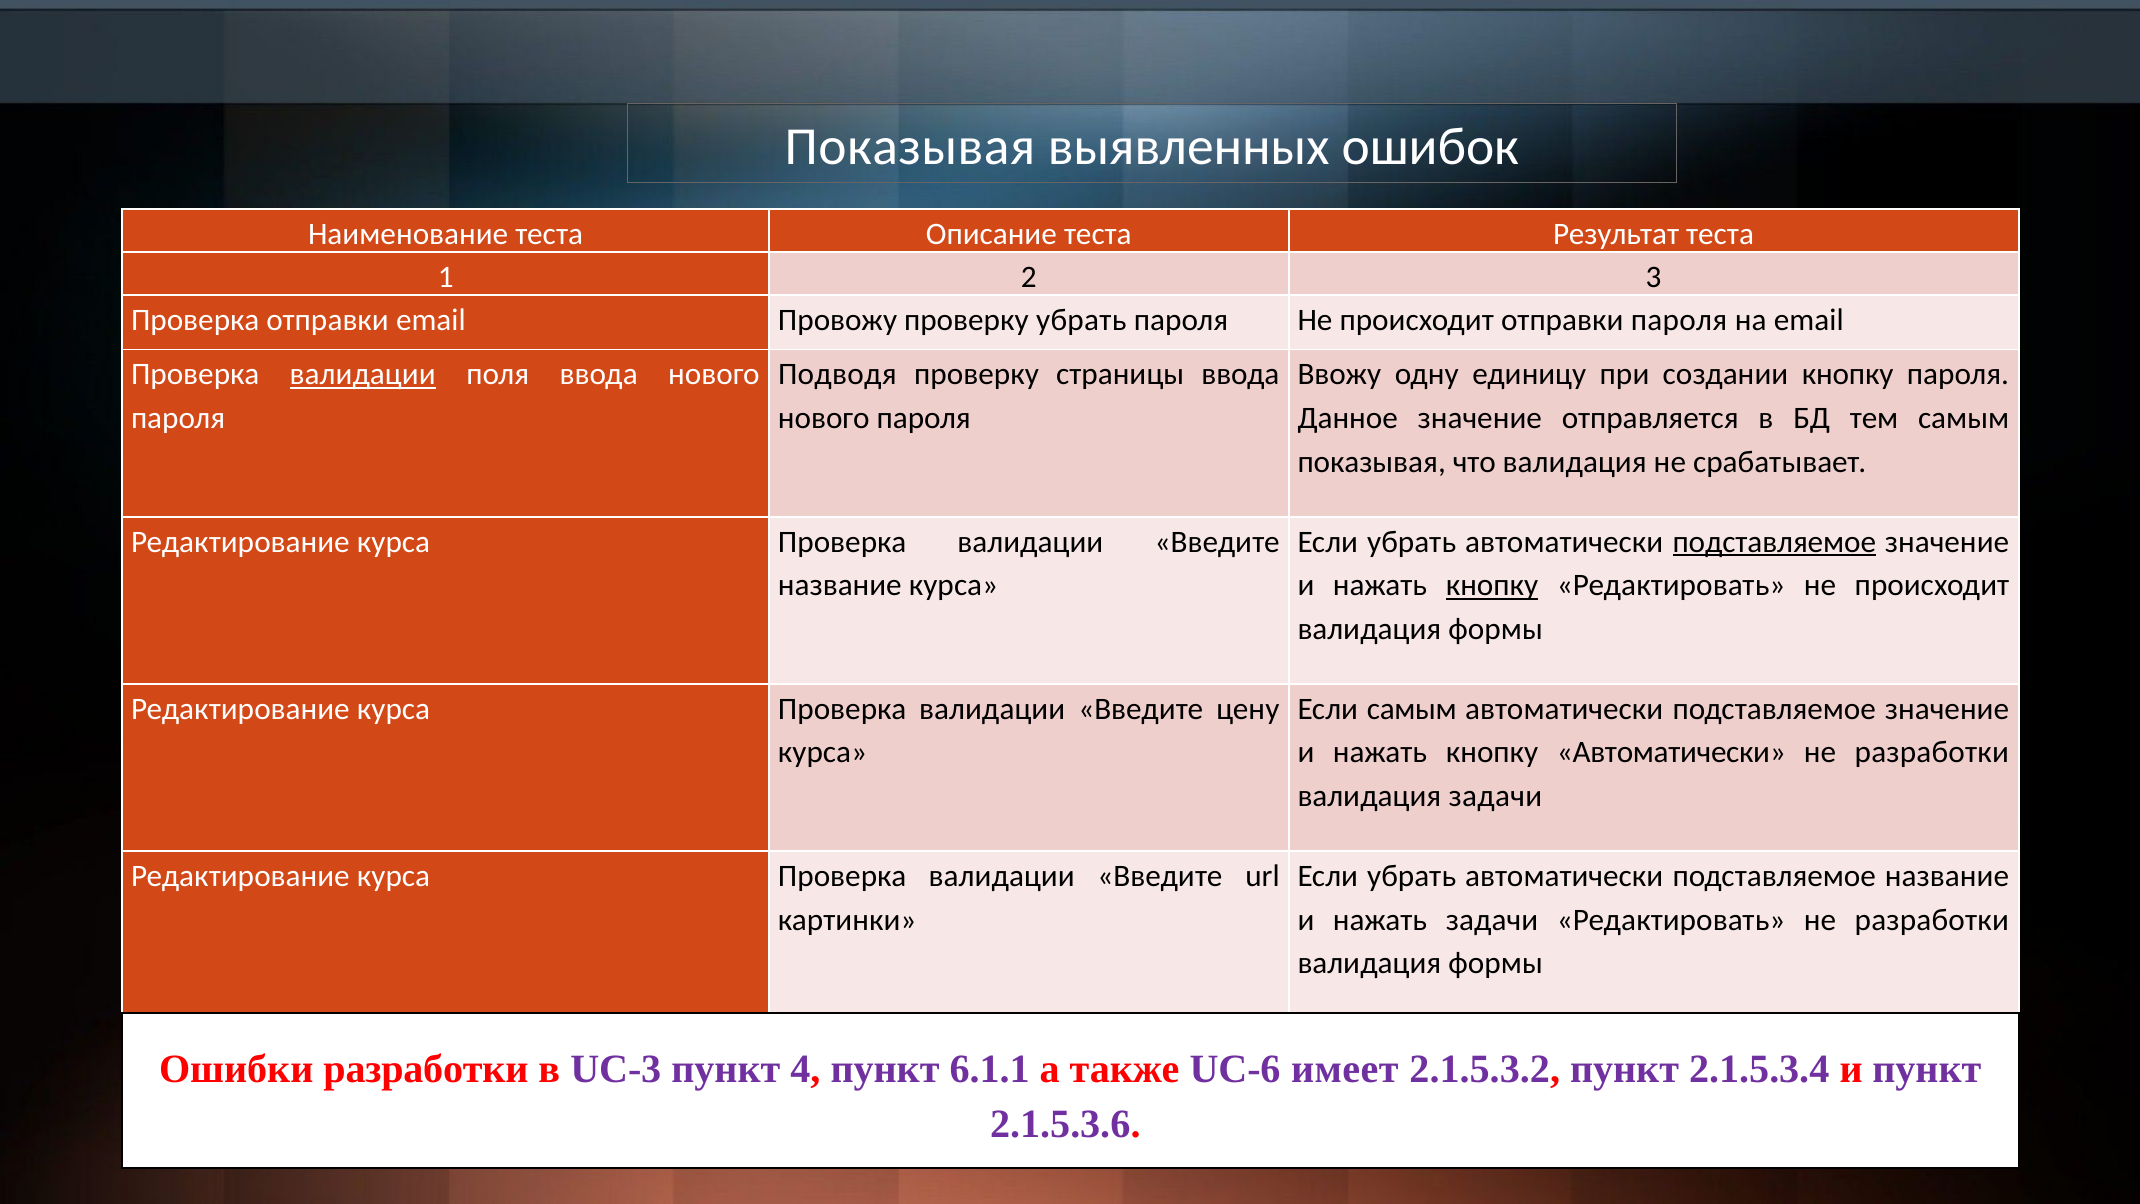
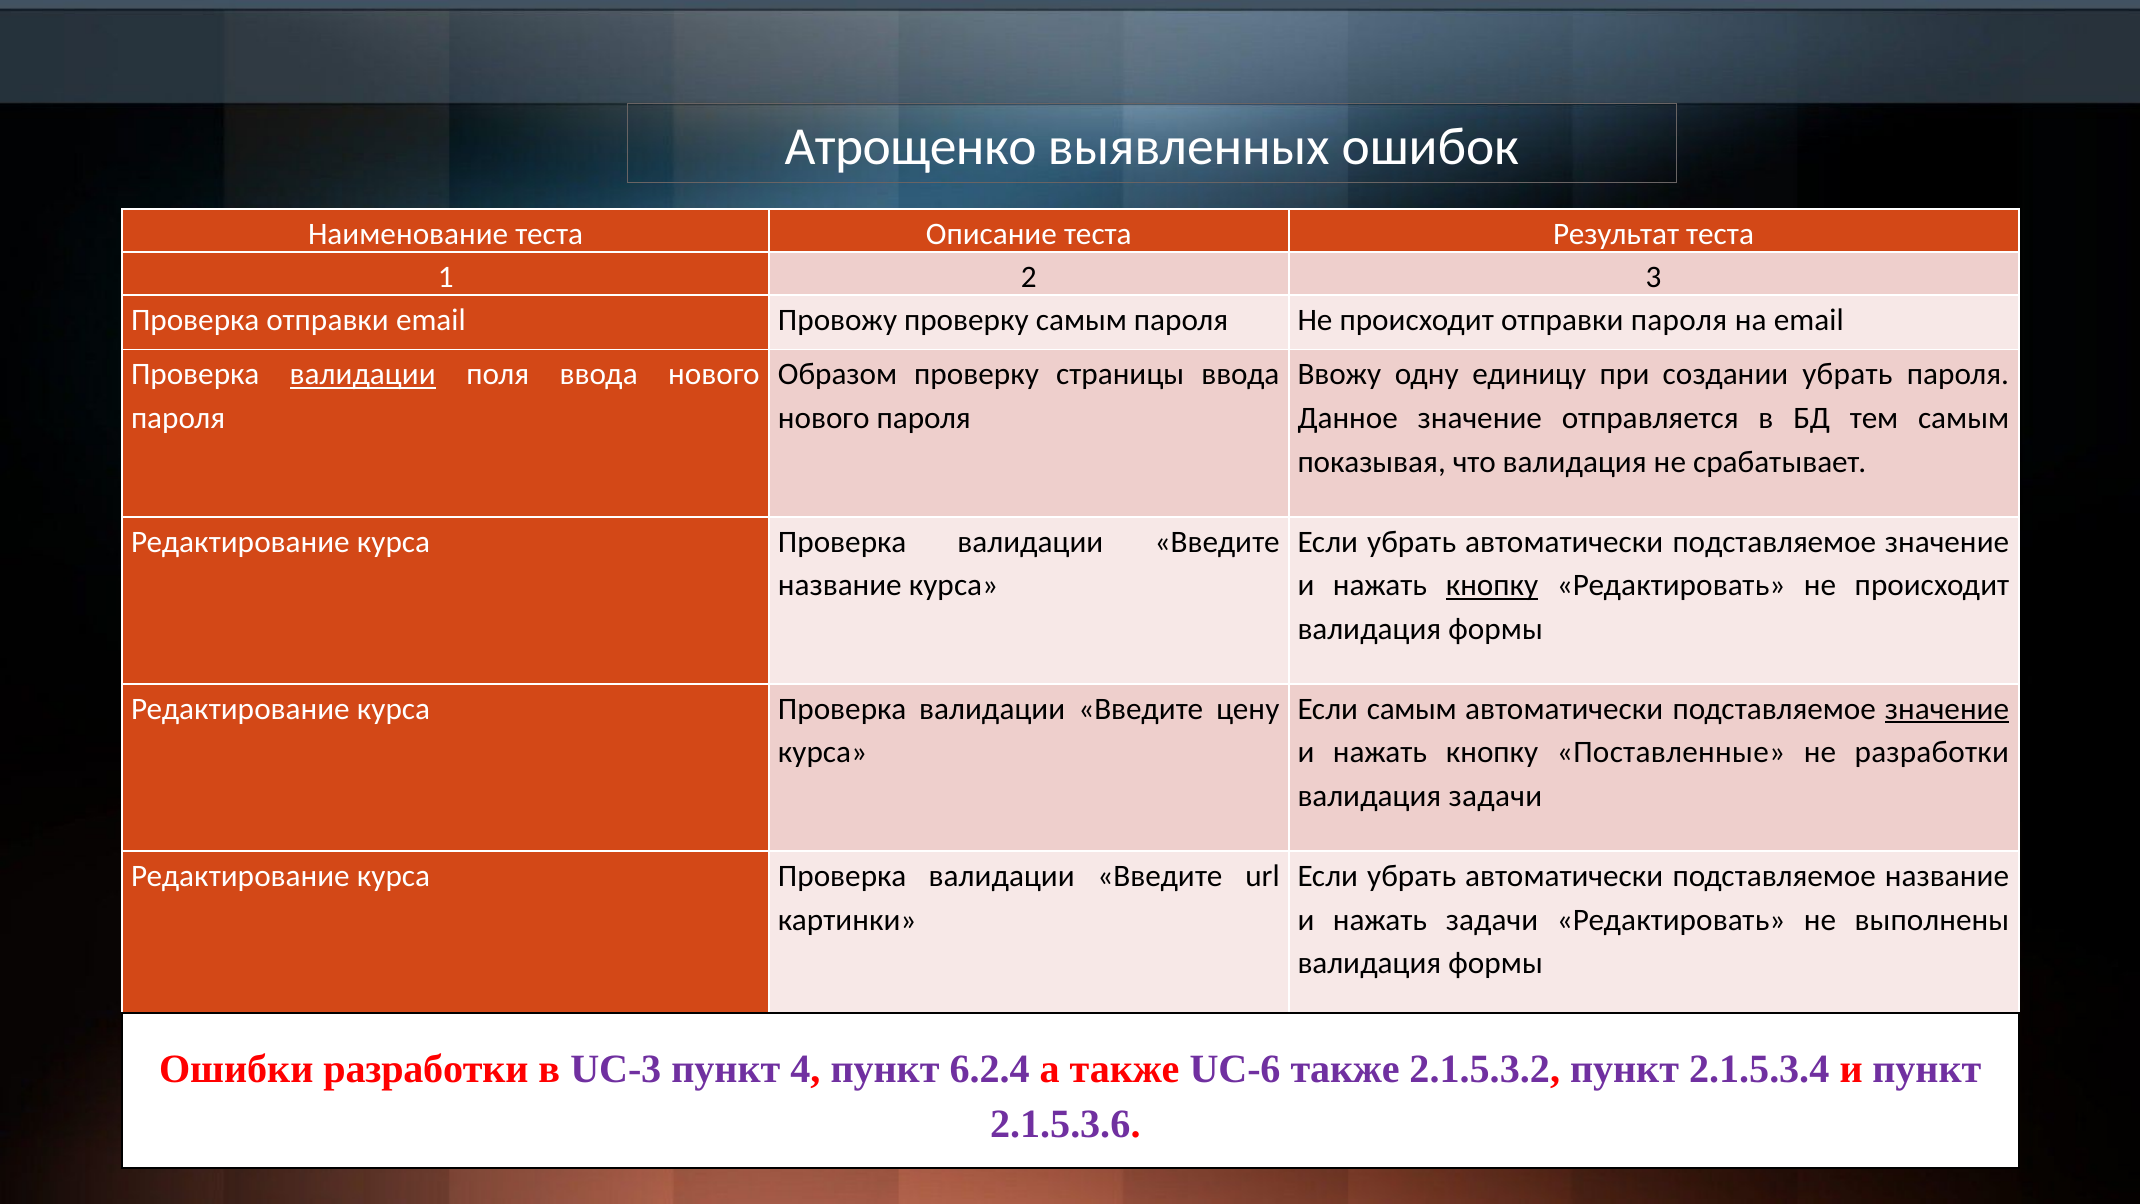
Показывая at (910, 147): Показывая -> Атрощенко
проверку убрать: убрать -> самым
Подводя: Подводя -> Образом
создании кнопку: кнопку -> убрать
подставляемое at (1774, 542) underline: present -> none
значение at (1947, 709) underline: none -> present
кнопку Автоматически: Автоматически -> Поставленные
Редактировать не разработки: разработки -> выполнены
6.1.1: 6.1.1 -> 6.2.4
UC-6 имеет: имеет -> также
